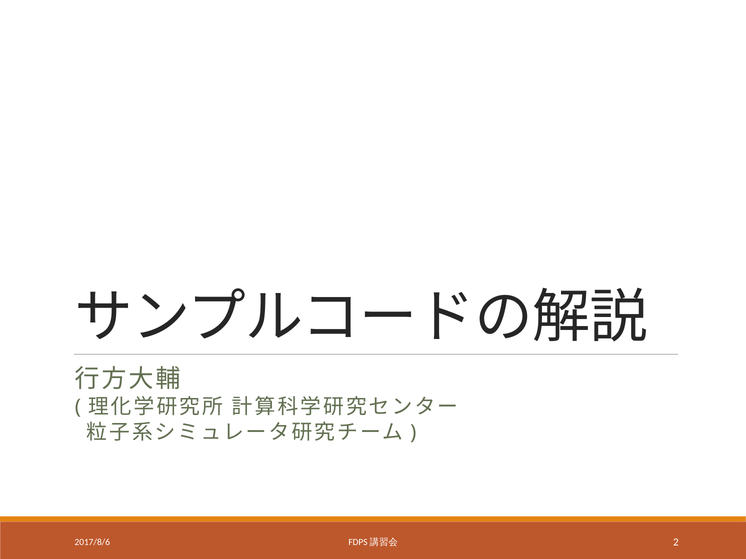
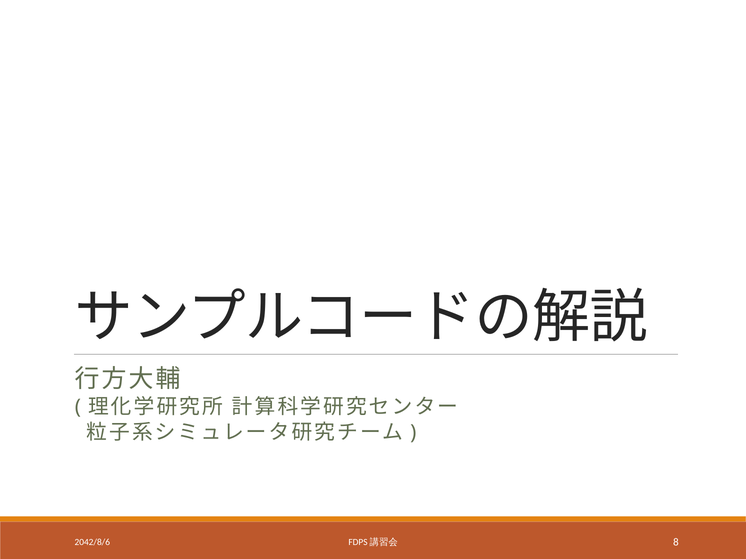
2017/8/6: 2017/8/6 -> 2042/8/6
2: 2 -> 8
